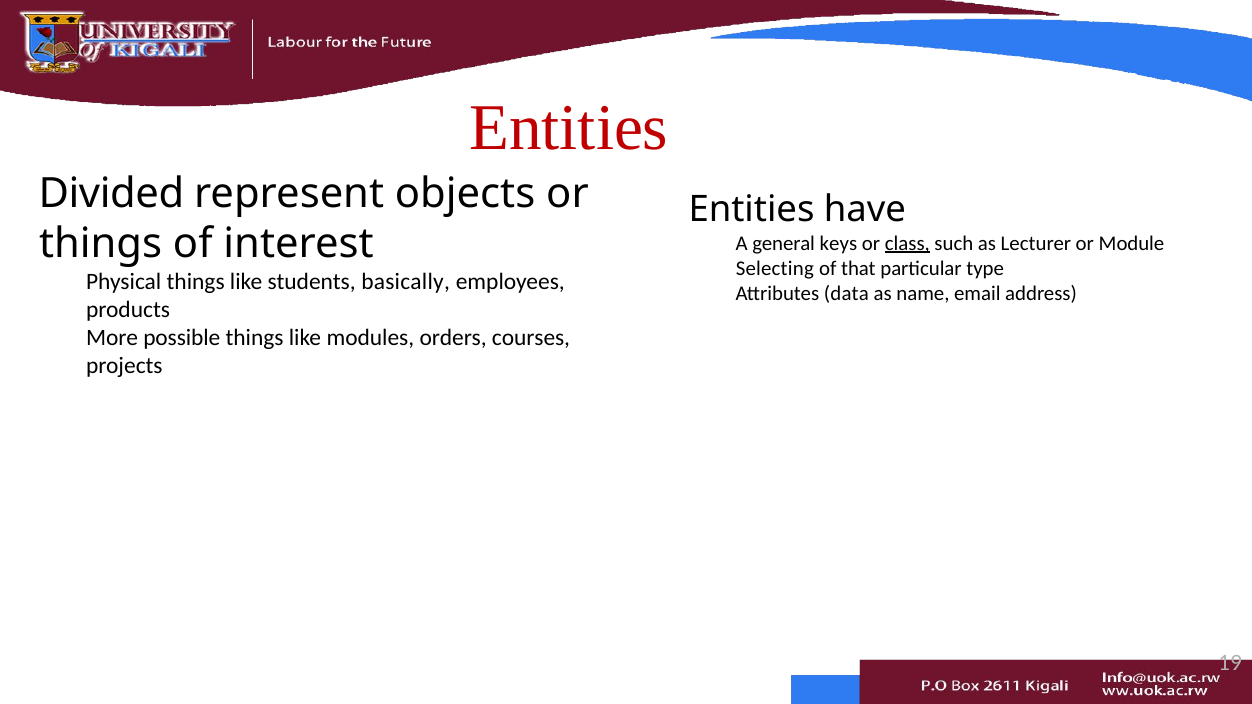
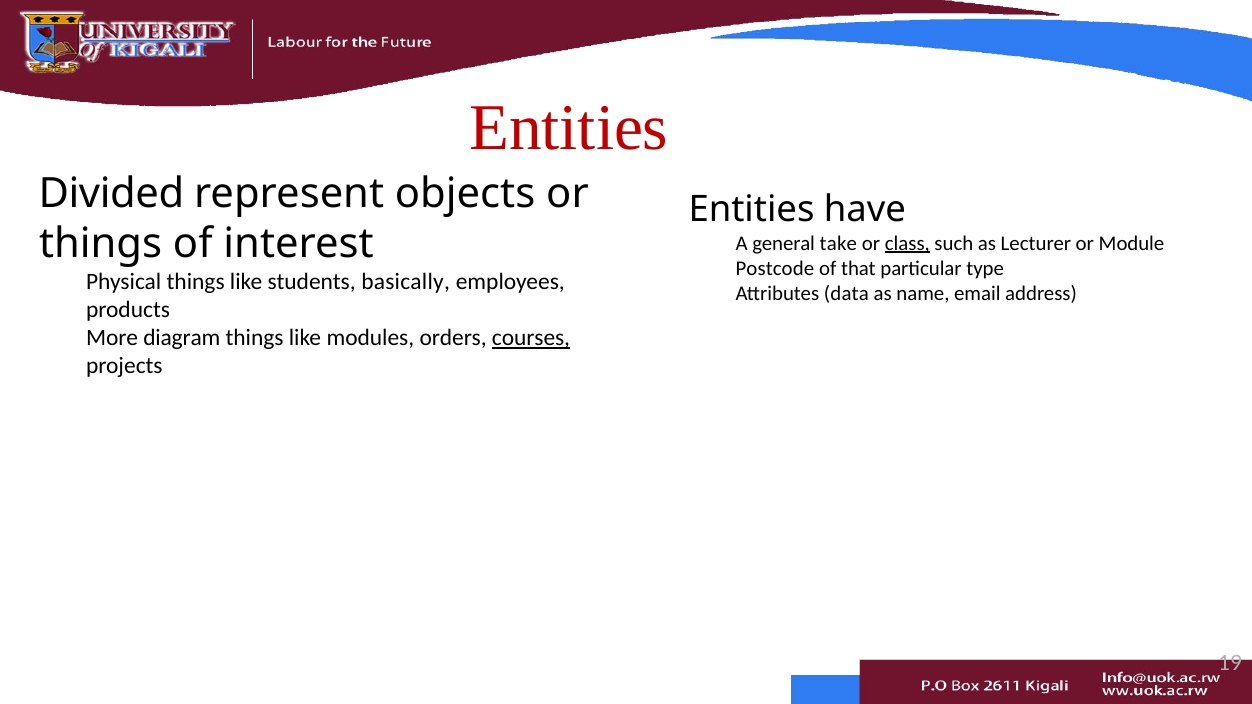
keys: keys -> take
Selecting: Selecting -> Postcode
possible: possible -> diagram
courses underline: none -> present
